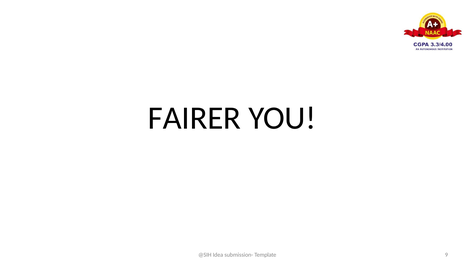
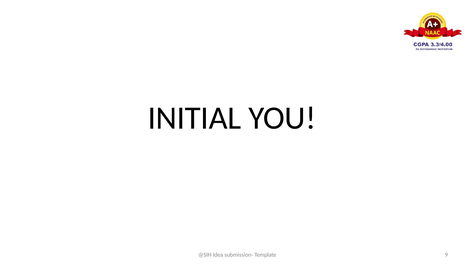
FAIRER: FAIRER -> INITIAL
